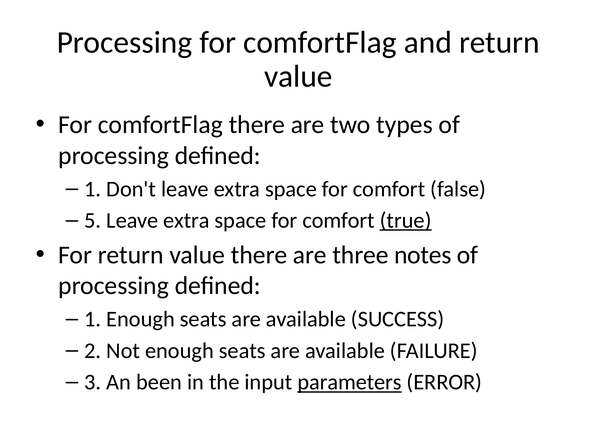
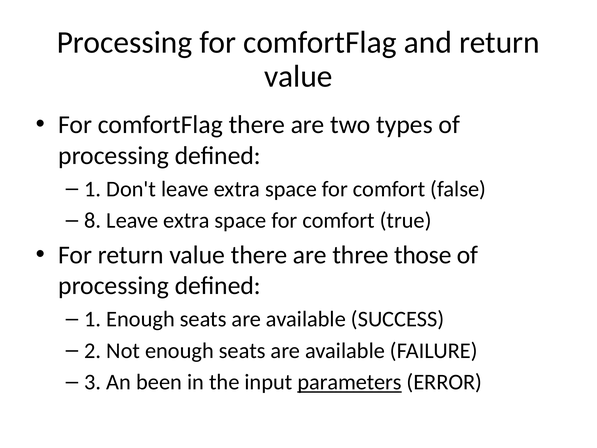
5: 5 -> 8
true underline: present -> none
notes: notes -> those
